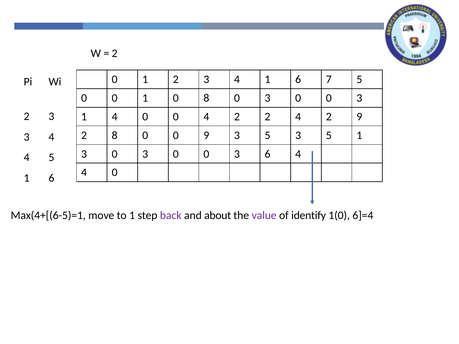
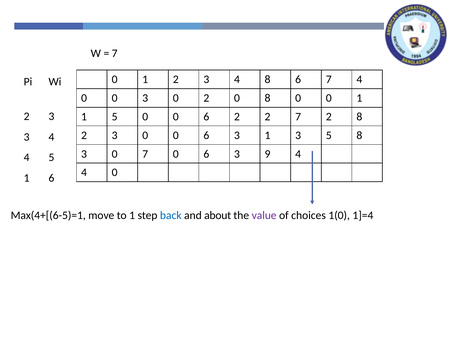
2 at (115, 53): 2 -> 7
1 at (268, 80): 1 -> 8
7 5: 5 -> 4
0 0 1: 1 -> 3
0 8: 8 -> 2
3 at (268, 98): 3 -> 8
3 at (359, 98): 3 -> 1
1 4: 4 -> 5
4 at (206, 117): 4 -> 6
2 4: 4 -> 7
2 9: 9 -> 8
8 at (115, 135): 8 -> 3
9 at (206, 135): 9 -> 6
5 at (268, 135): 5 -> 1
5 1: 1 -> 8
3 0 3: 3 -> 7
0 at (206, 154): 0 -> 6
3 6: 6 -> 9
back colour: purple -> blue
identify: identify -> choices
6]=4: 6]=4 -> 1]=4
